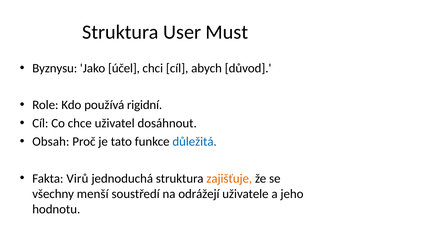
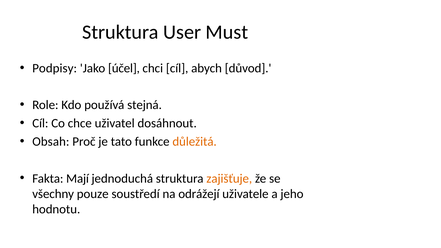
Byznysu: Byznysu -> Podpisy
rigidní: rigidní -> stejná
důležitá colour: blue -> orange
Virů: Virů -> Mají
menší: menší -> pouze
